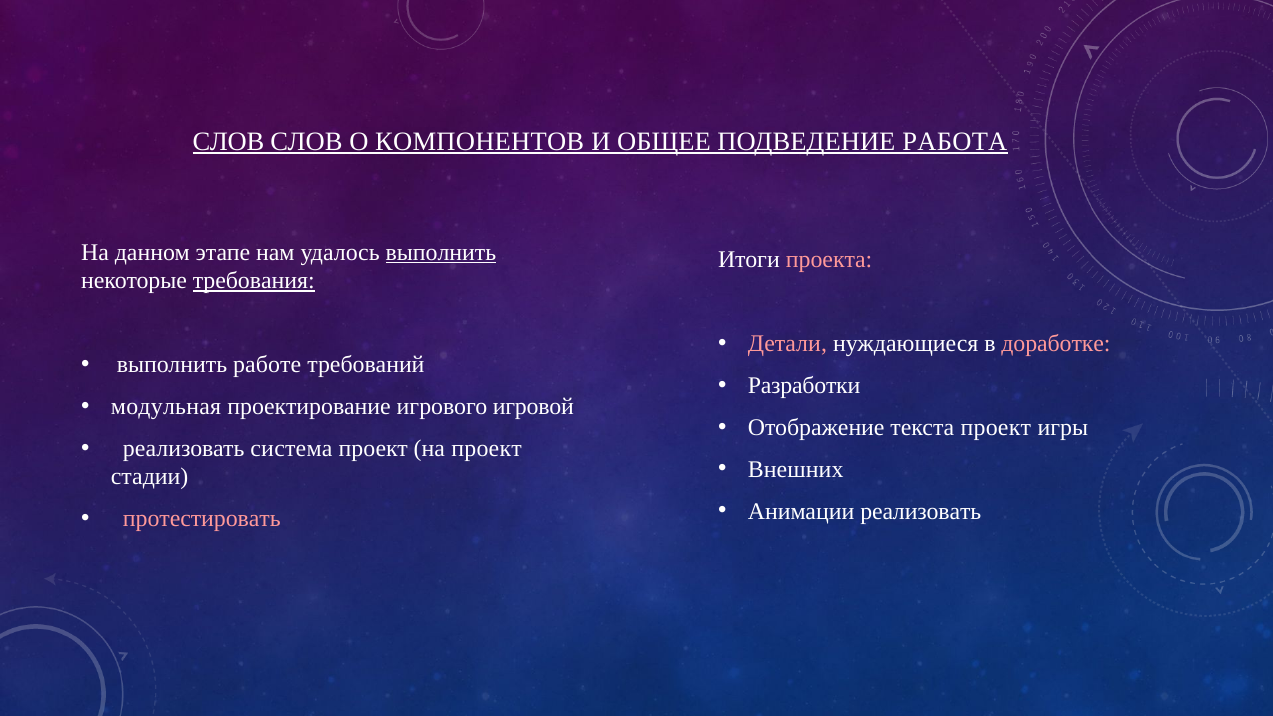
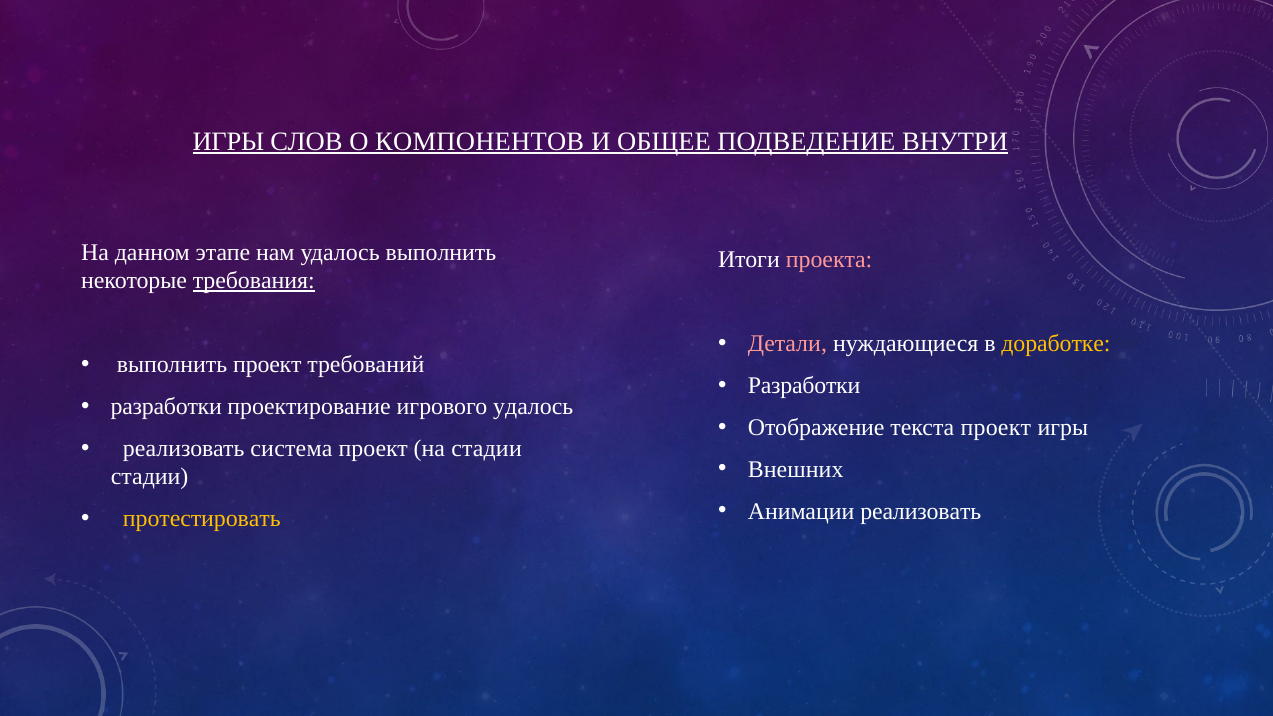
СЛОВ at (228, 142): СЛОВ -> ИГРЫ
РАБОТА: РАБОТА -> ВНУТРИ
выполнить at (441, 252) underline: present -> none
доработке colour: pink -> yellow
выполнить работе: работе -> проект
модульная at (166, 407): модульная -> разработки
игрового игровой: игровой -> удалось
на проект: проект -> стадии
протестировать colour: pink -> yellow
